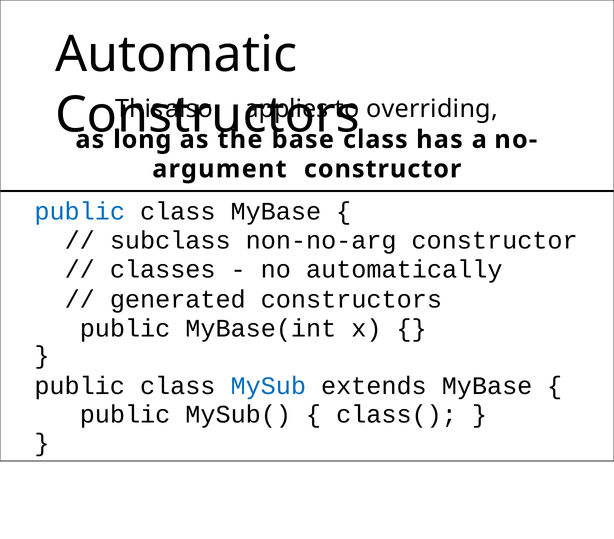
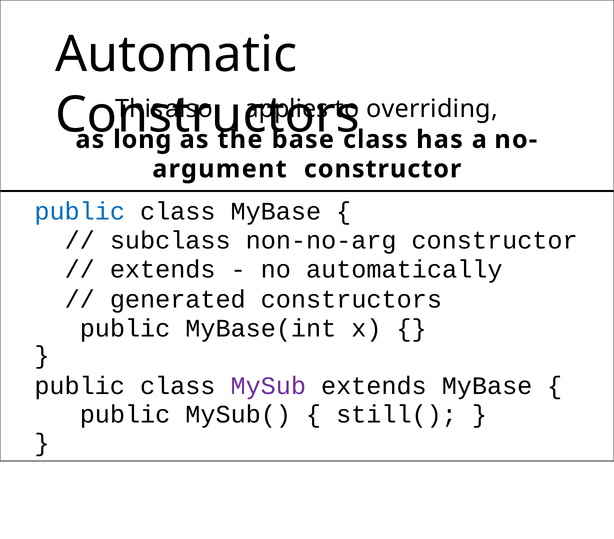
classes at (163, 269): classes -> extends
MySub colour: blue -> purple
class(: class( -> still(
